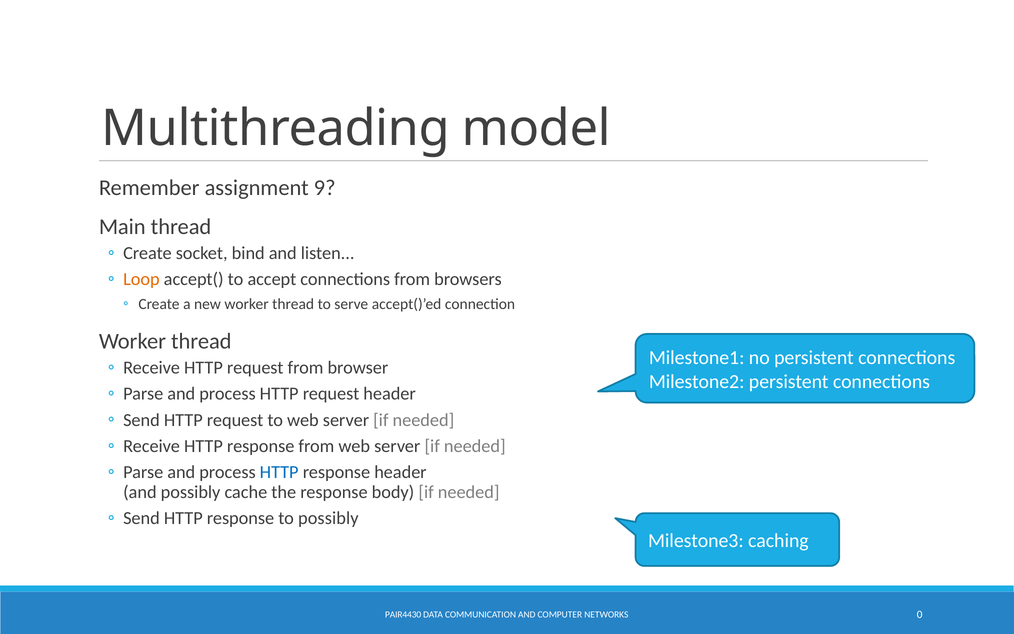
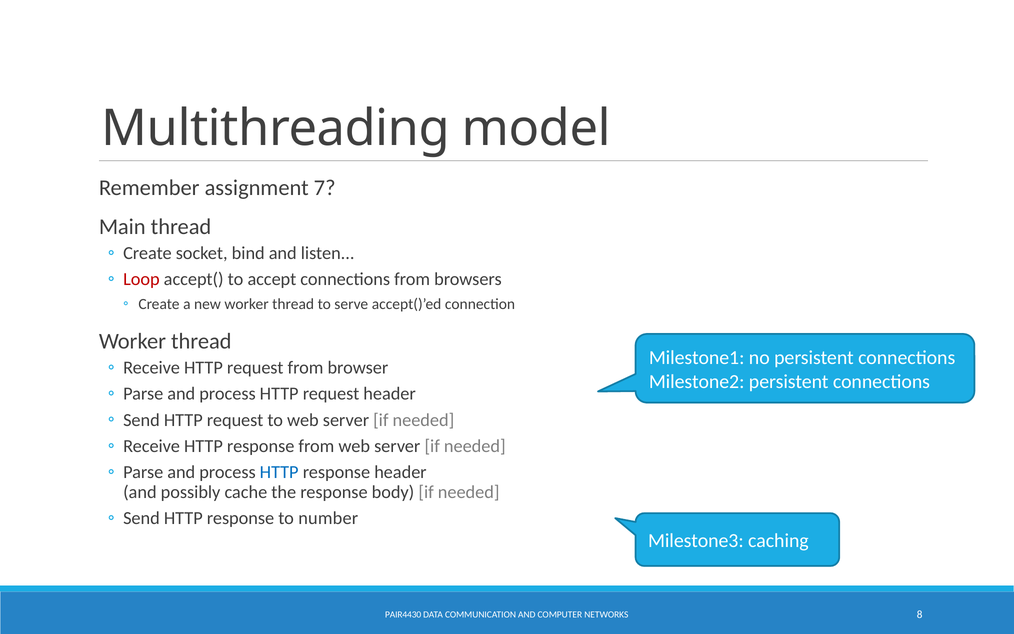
9: 9 -> 7
Loop colour: orange -> red
to possibly: possibly -> number
0: 0 -> 8
